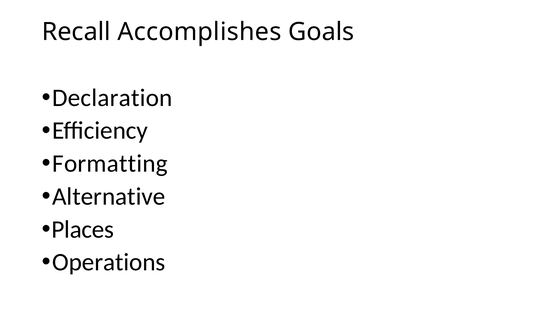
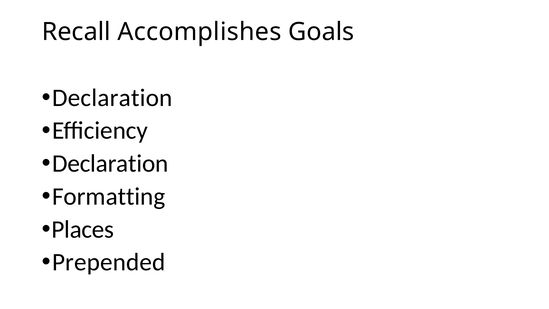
Formatting at (110, 163): Formatting -> Declaration
Alternative: Alternative -> Formatting
Operations: Operations -> Prepended
